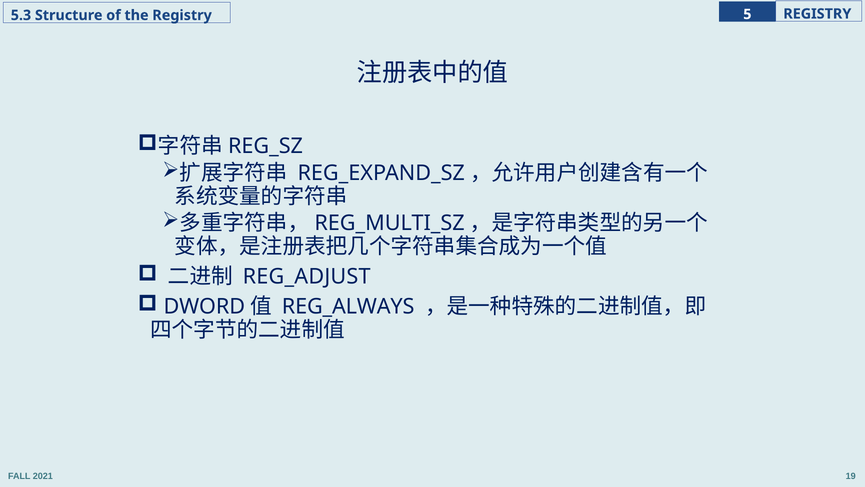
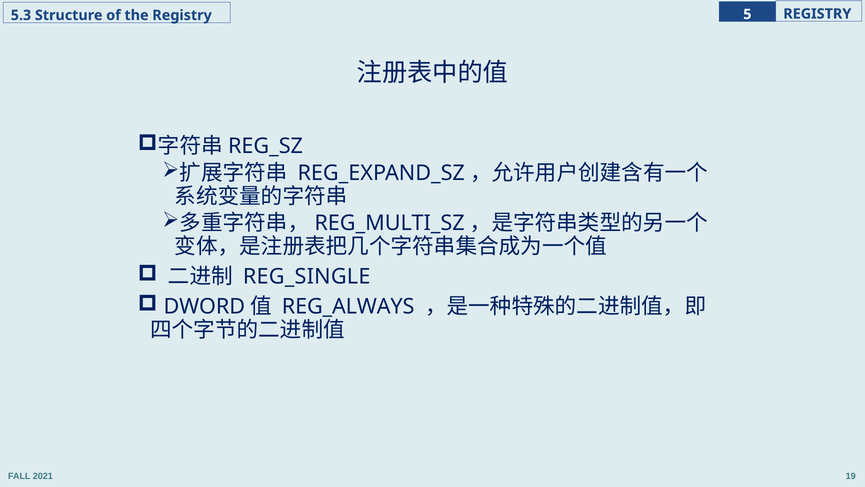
REG_ADJUST: REG_ADJUST -> REG_SINGLE
